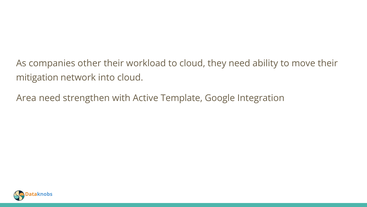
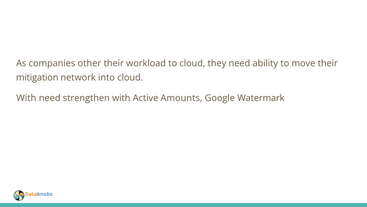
Area at (26, 98): Area -> With
Template: Template -> Amounts
Integration: Integration -> Watermark
